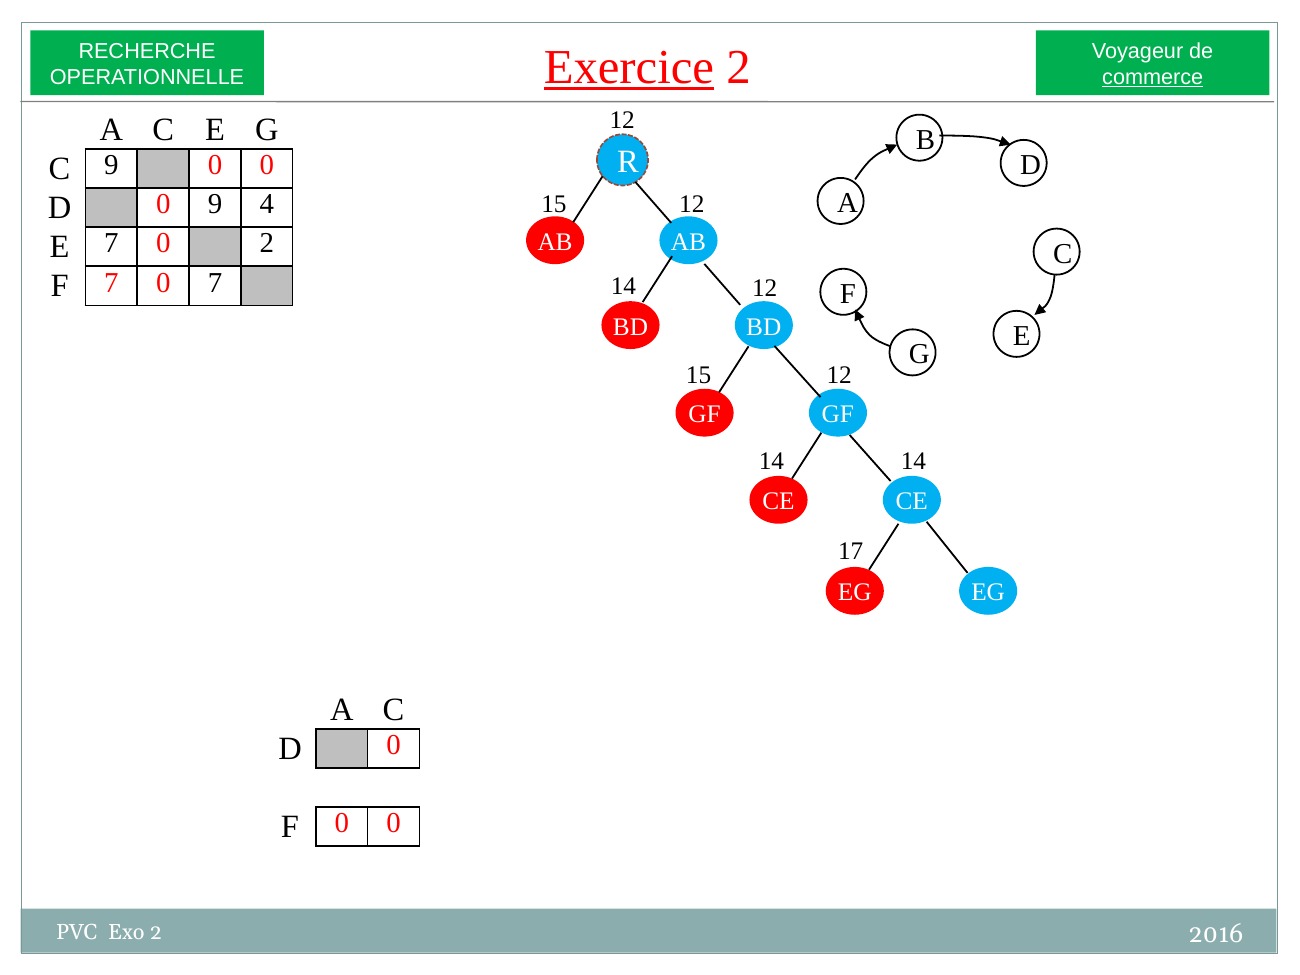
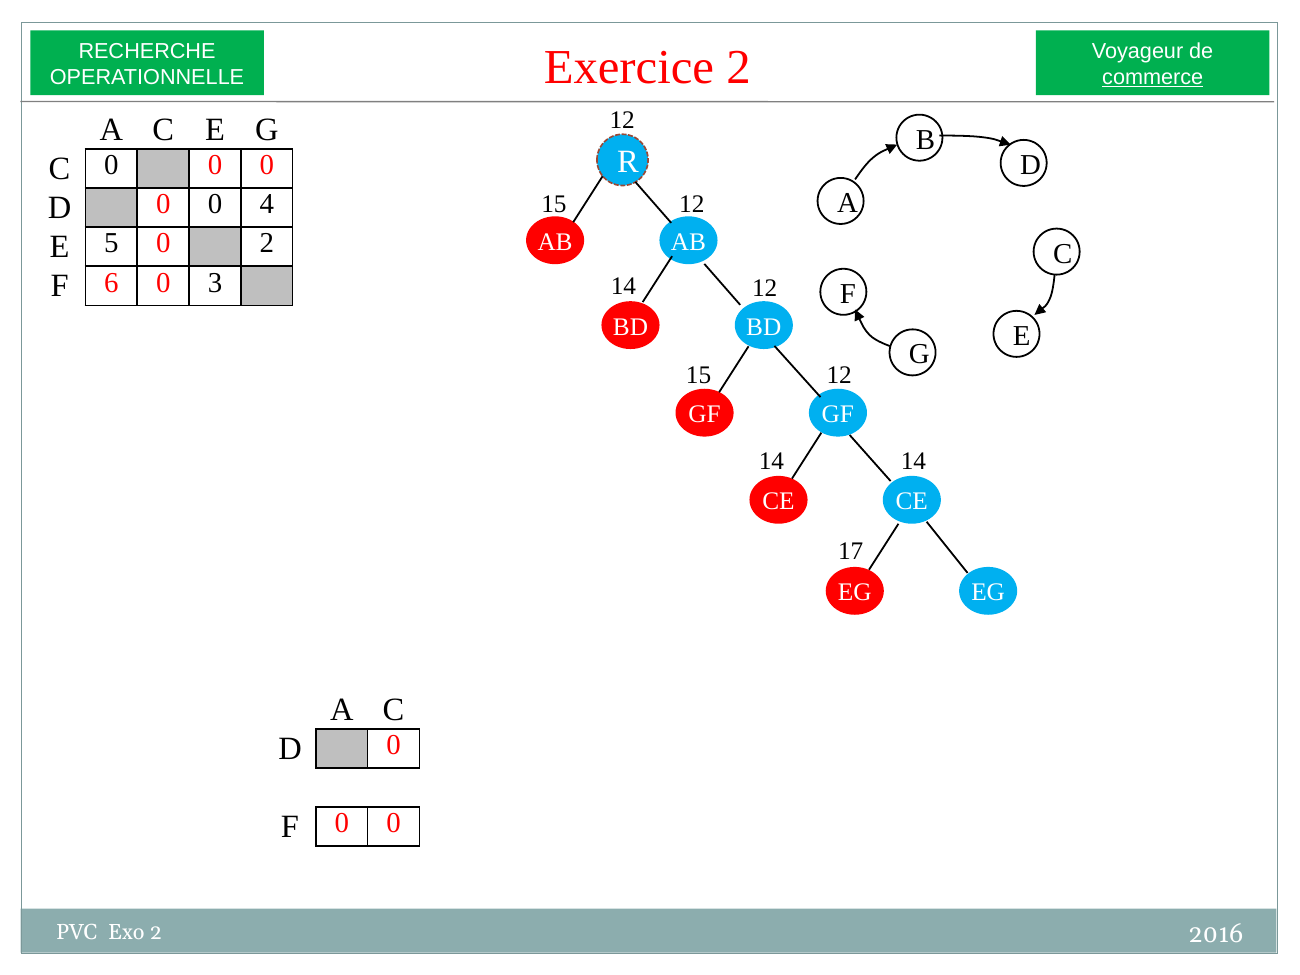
Exercice underline: present -> none
C 9: 9 -> 0
D 0 9: 9 -> 0
E 7: 7 -> 5
F 7: 7 -> 6
0 7: 7 -> 3
